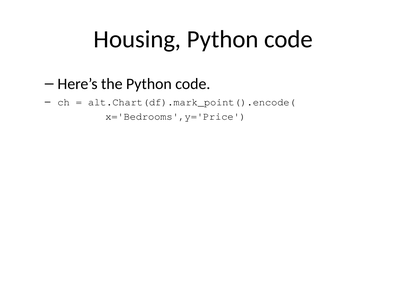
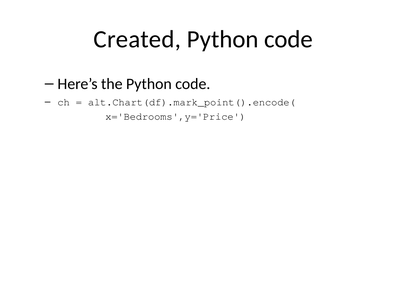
Housing: Housing -> Created
